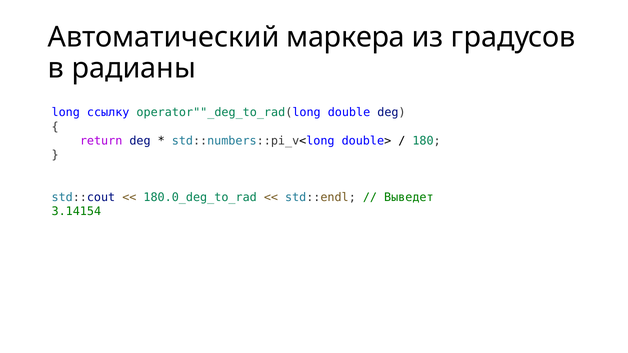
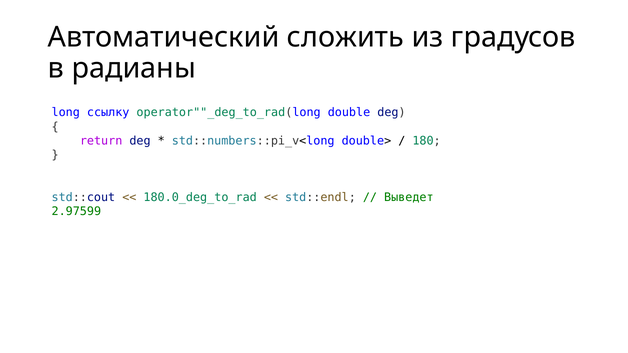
маркера: маркера -> сложить
3.14154: 3.14154 -> 2.97599
